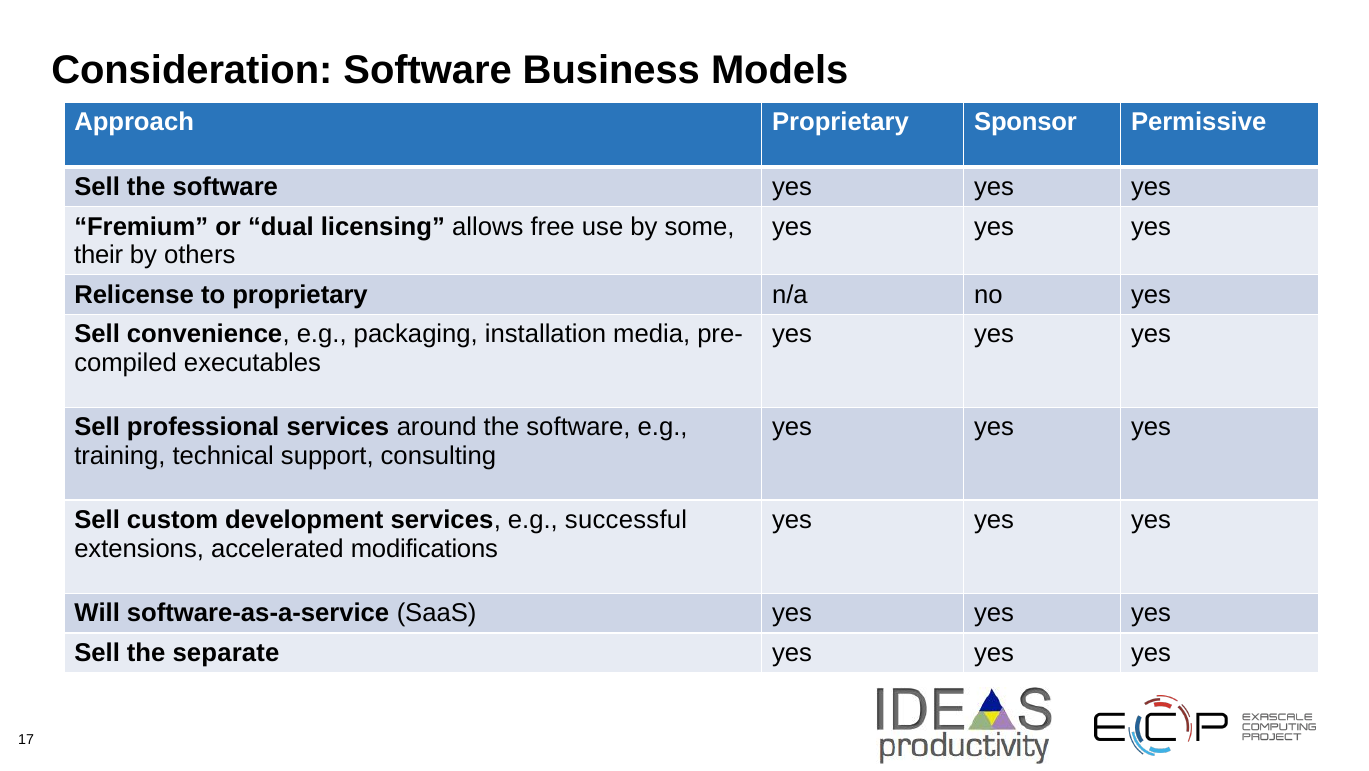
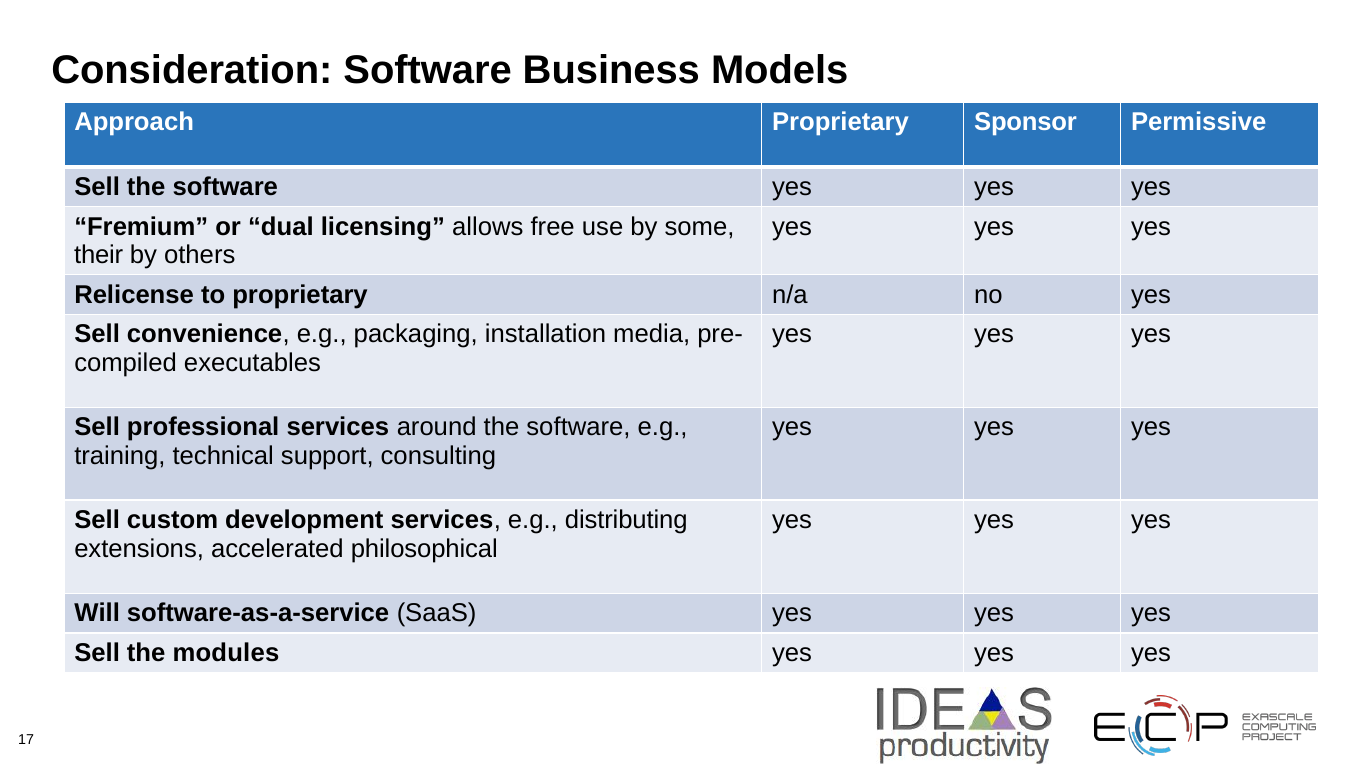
successful: successful -> distributing
modifications: modifications -> philosophical
separate: separate -> modules
